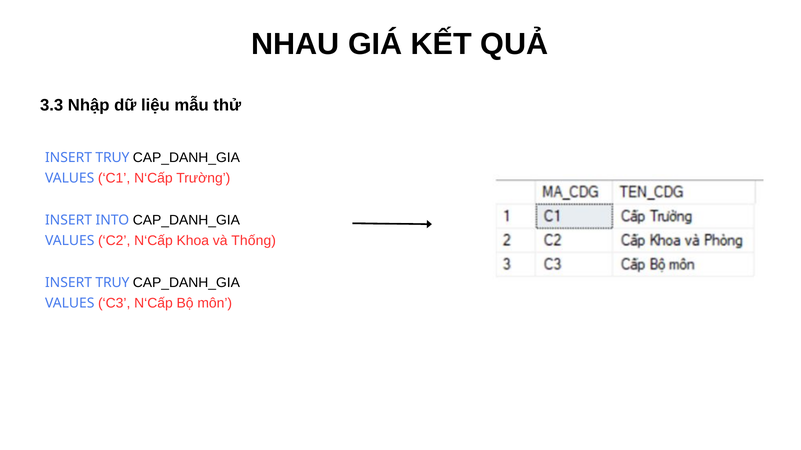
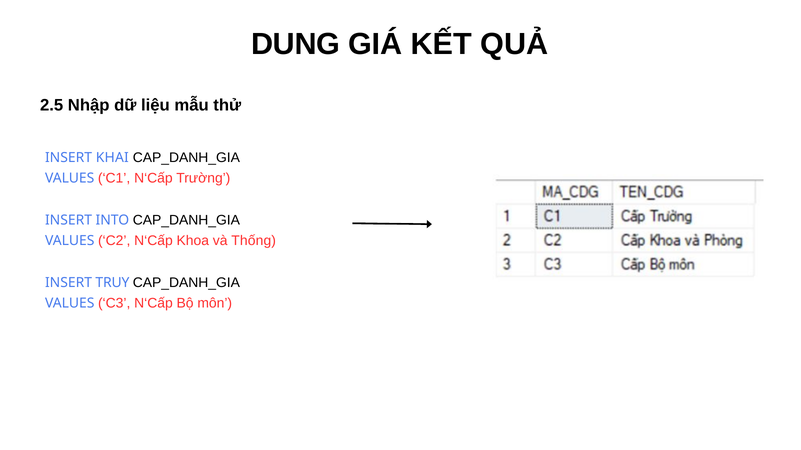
NHAU: NHAU -> DUNG
3.3: 3.3 -> 2.5
TRUY at (112, 158): TRUY -> KHAI
